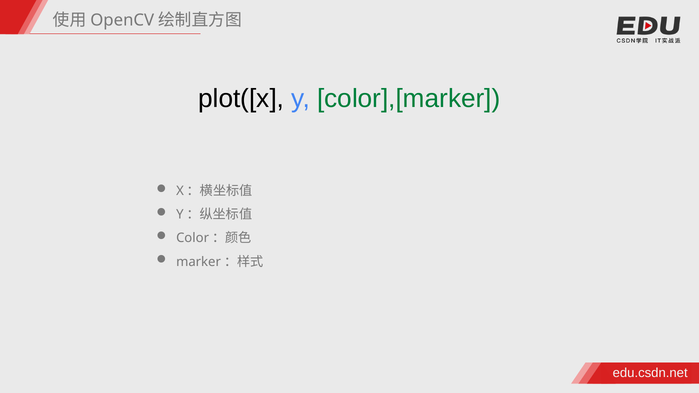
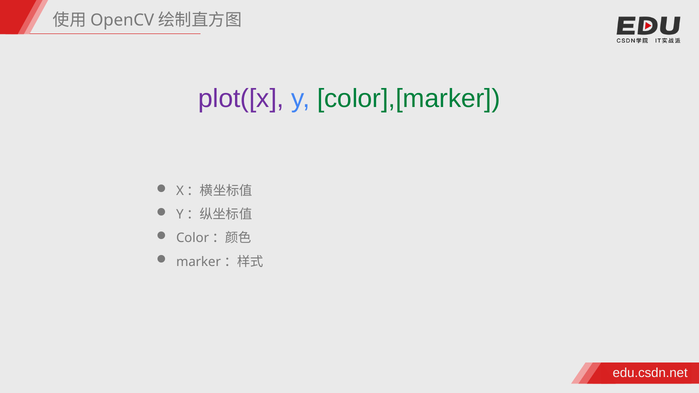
plot([x colour: black -> purple
